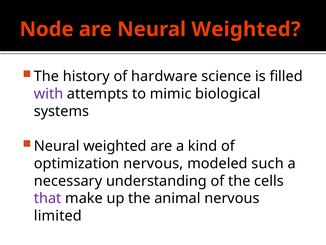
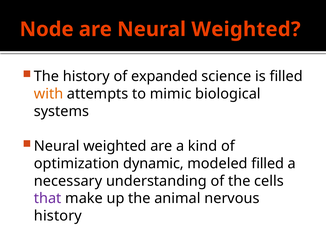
hardware: hardware -> expanded
with colour: purple -> orange
optimization nervous: nervous -> dynamic
modeled such: such -> filled
limited at (58, 215): limited -> history
